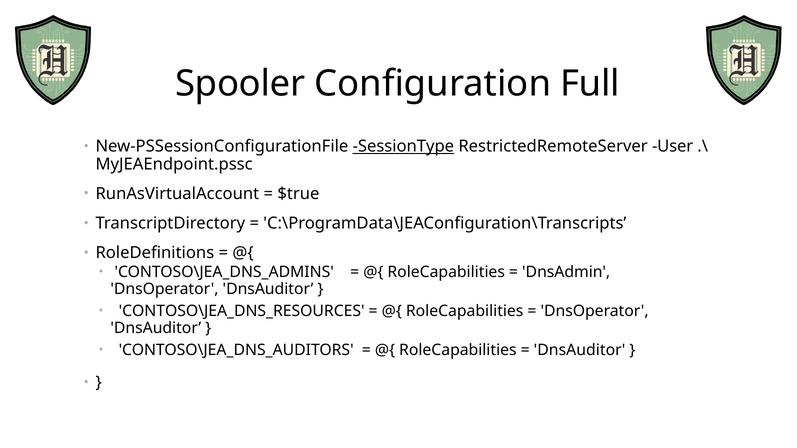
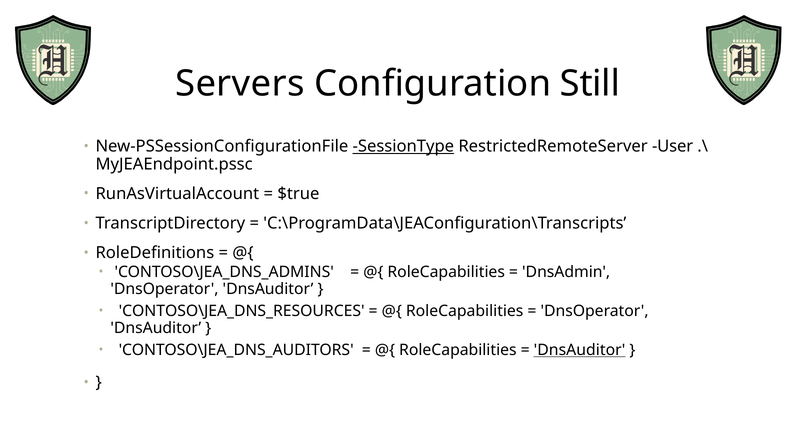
Spooler: Spooler -> Servers
Full: Full -> Still
DnsAuditor at (580, 350) underline: none -> present
